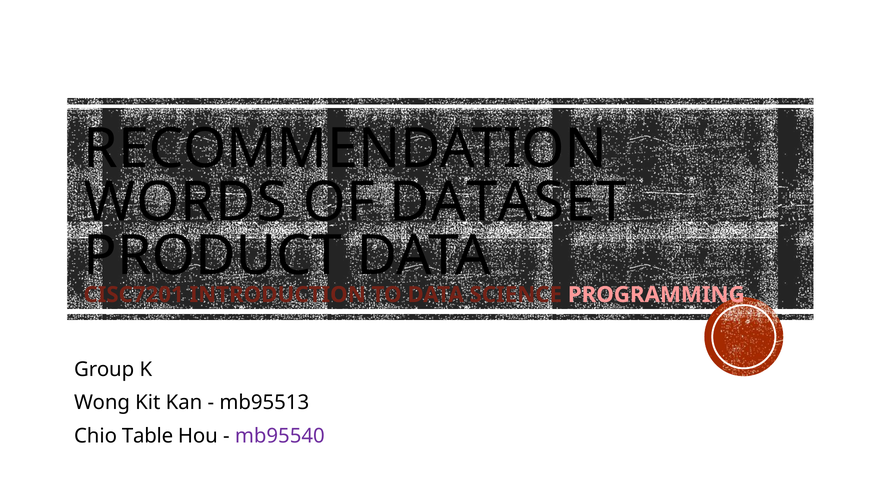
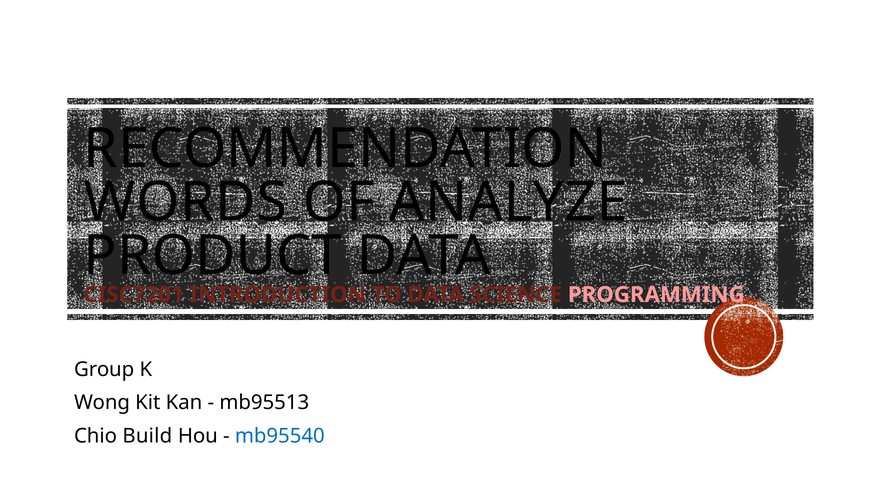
DATASET: DATASET -> ANALYZE
Table: Table -> Build
mb95540 colour: purple -> blue
